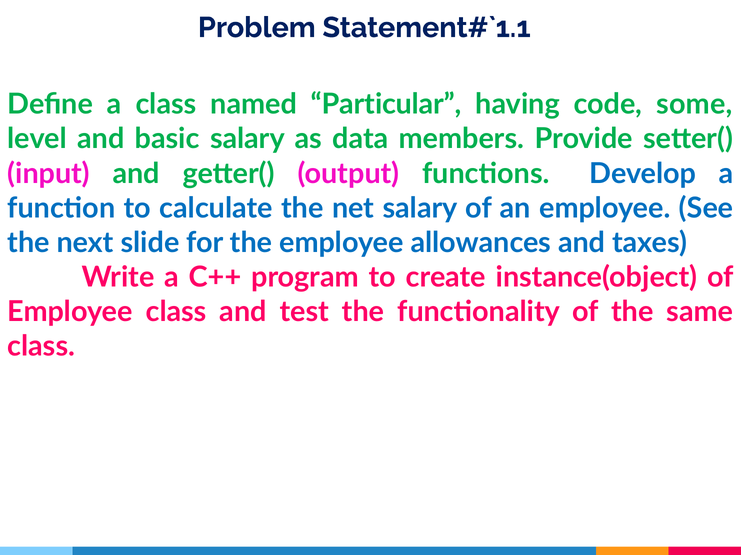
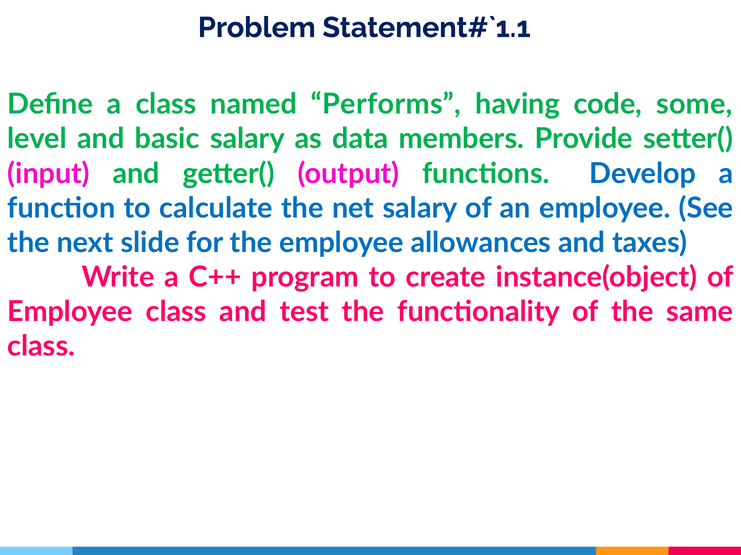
Particular: Particular -> Performs
